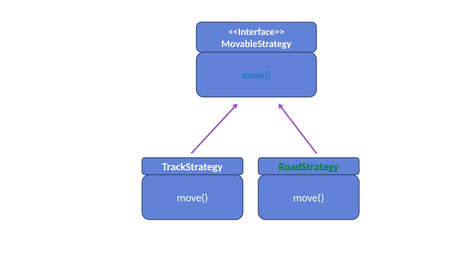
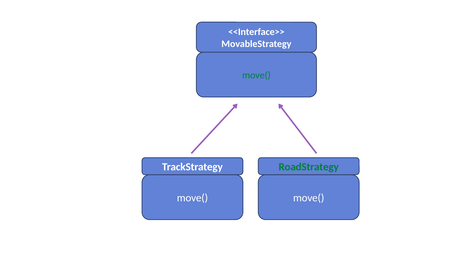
move( at (256, 75) colour: blue -> green
